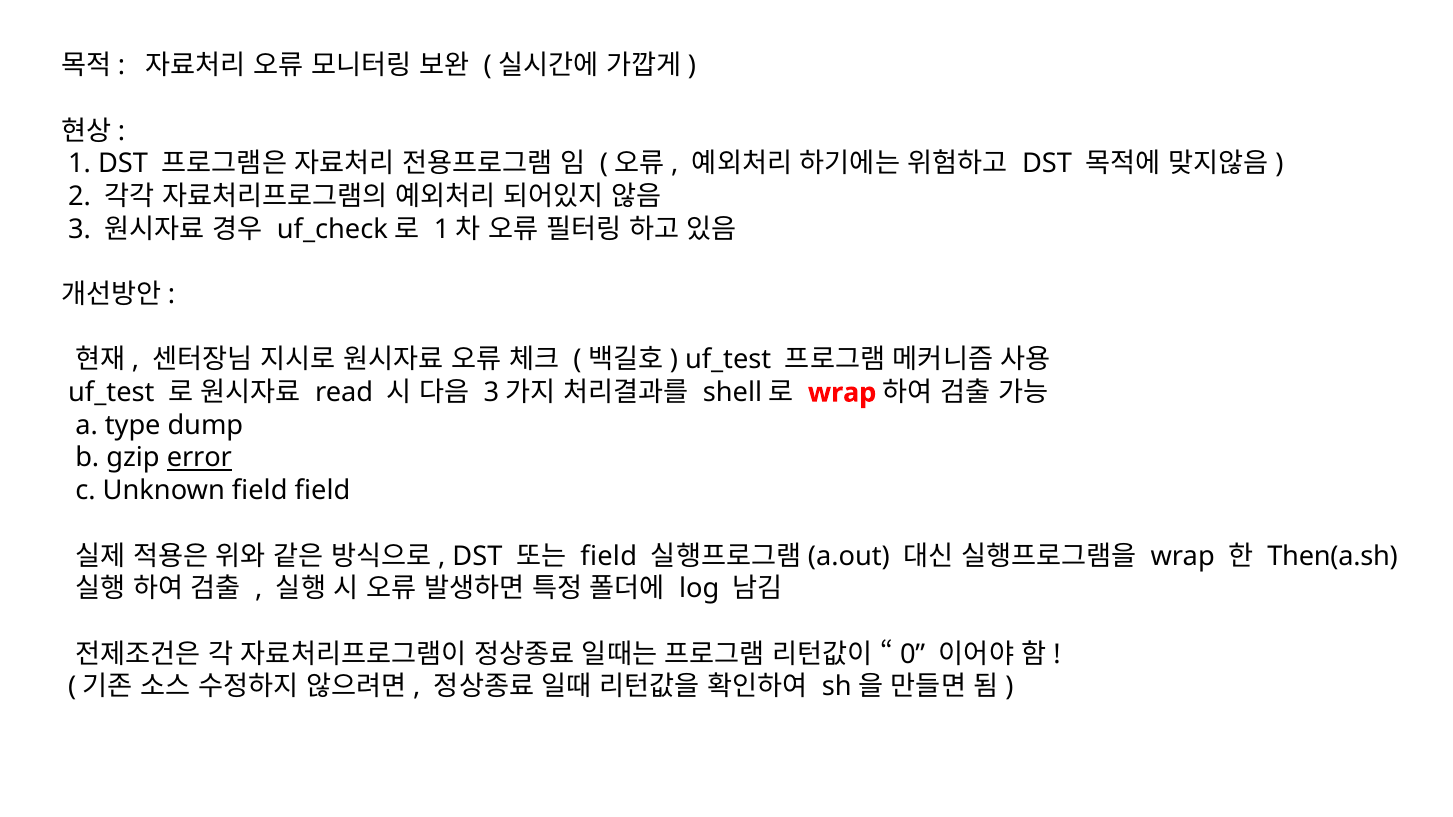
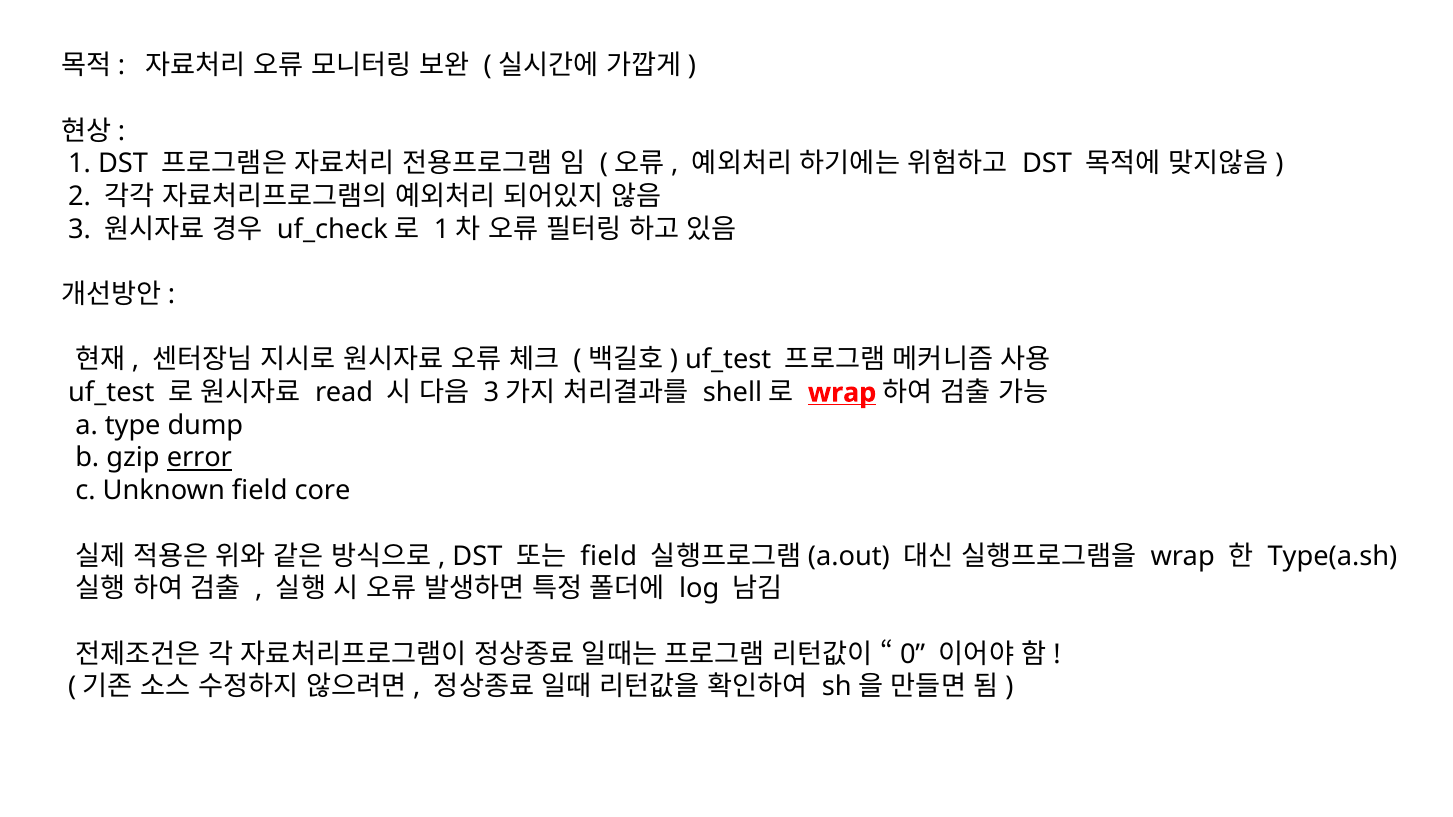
wrap at (842, 393) underline: none -> present
field field: field -> core
Then(a.sh: Then(a.sh -> Type(a.sh
